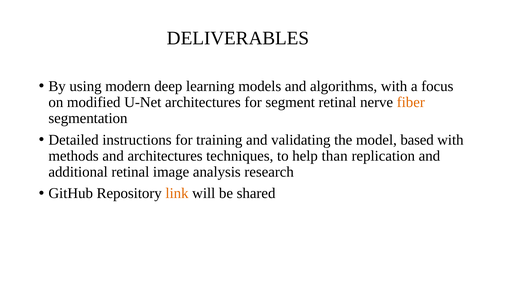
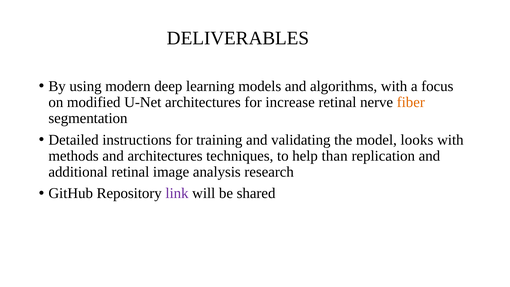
segment: segment -> increase
based: based -> looks
link colour: orange -> purple
